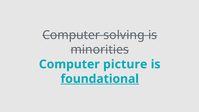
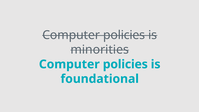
solving at (124, 35): solving -> policies
picture at (125, 64): picture -> policies
foundational underline: present -> none
